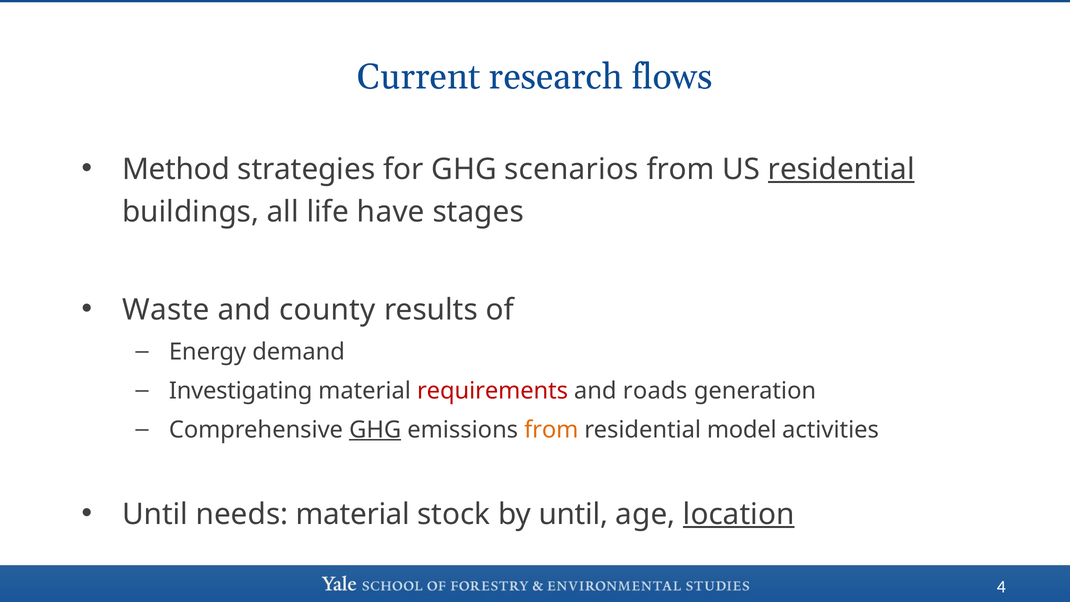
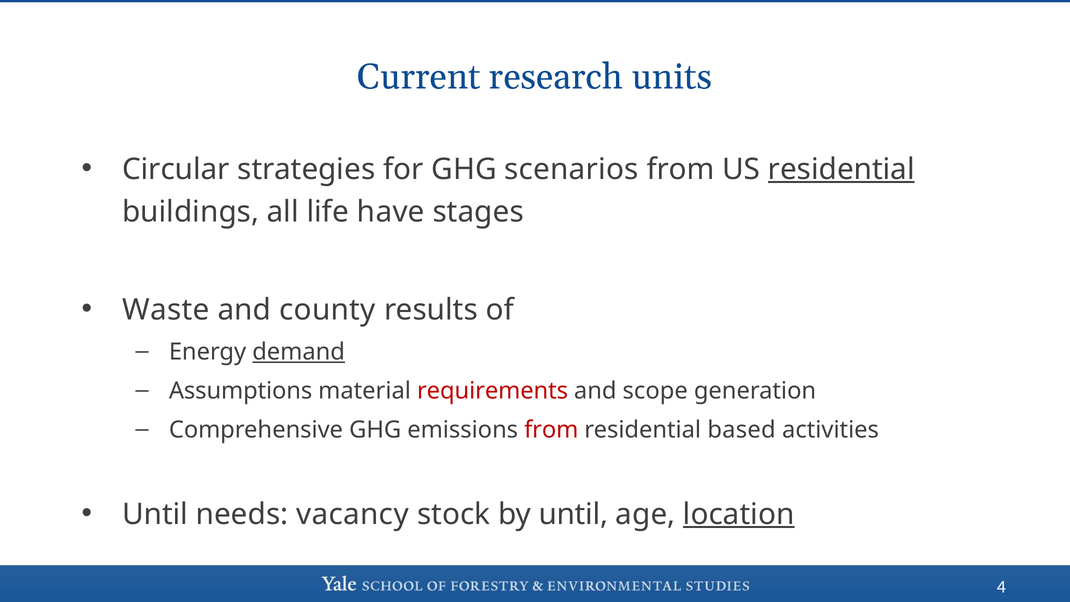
flows: flows -> units
Method: Method -> Circular
demand underline: none -> present
Investigating: Investigating -> Assumptions
roads: roads -> scope
GHG at (375, 430) underline: present -> none
from at (551, 430) colour: orange -> red
model: model -> based
needs material: material -> vacancy
